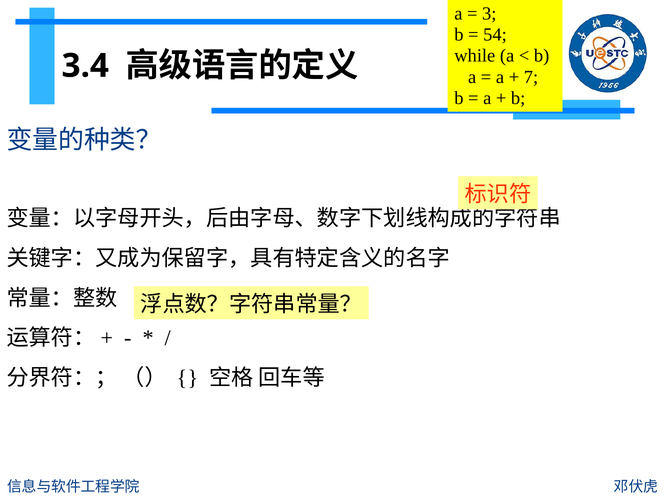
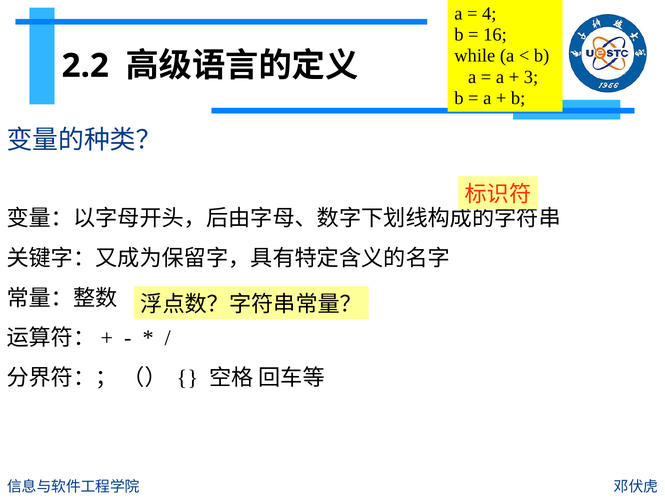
3: 3 -> 4
54: 54 -> 16
3.4: 3.4 -> 2.2
7: 7 -> 3
